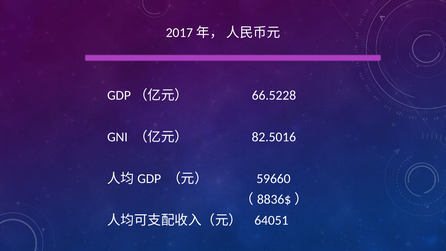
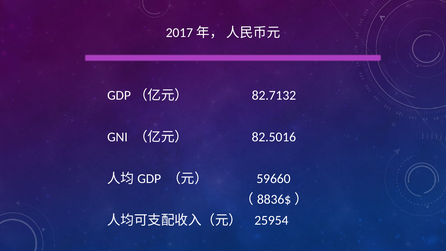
66.5228: 66.5228 -> 82.7132
64051: 64051 -> 25954
